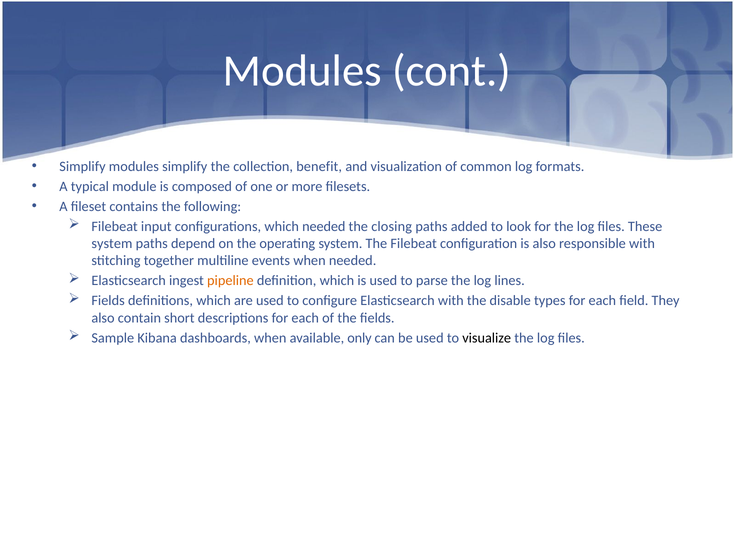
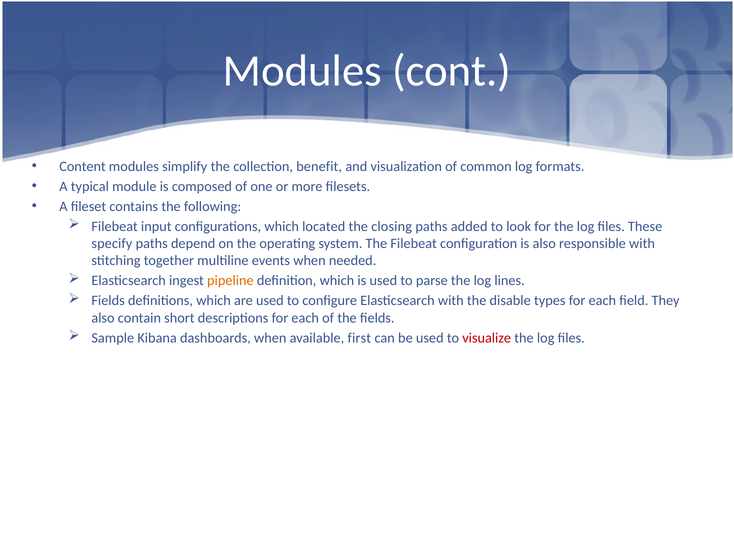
Simplify at (82, 166): Simplify -> Content
which needed: needed -> located
system at (112, 243): system -> specify
only: only -> first
visualize colour: black -> red
